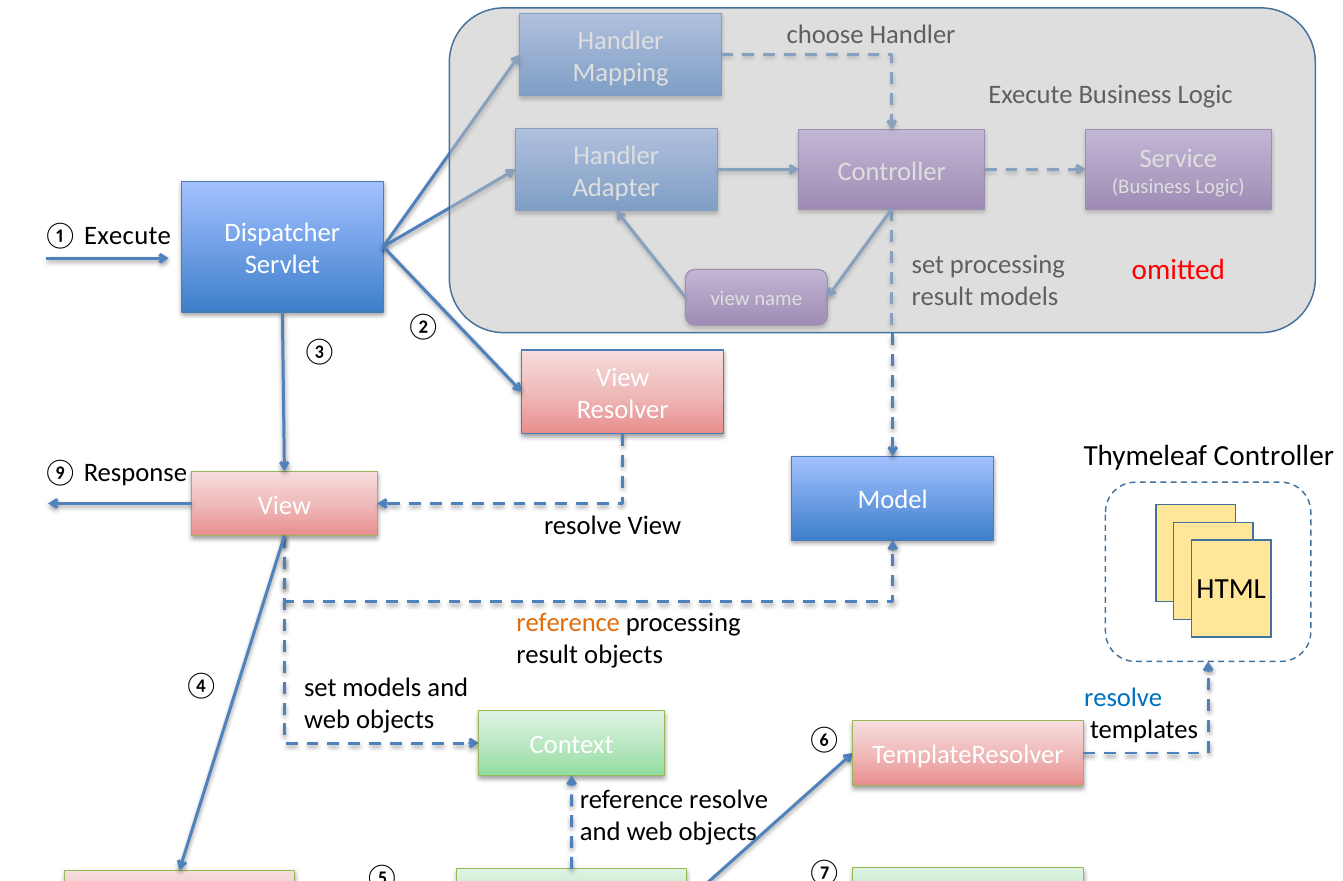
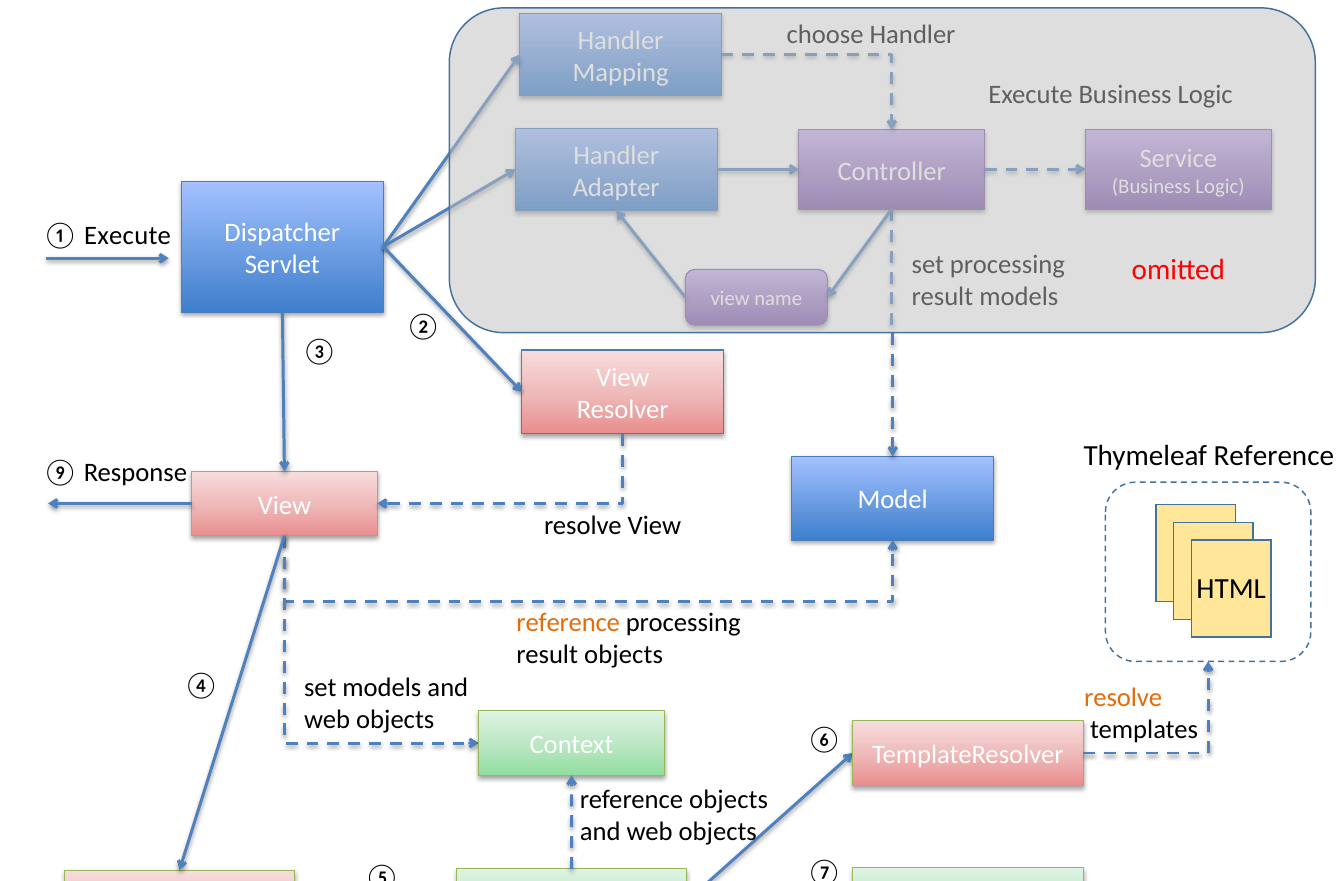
Thymeleaf Controller: Controller -> Reference
resolve at (1123, 698) colour: blue -> orange
reference resolve: resolve -> objects
